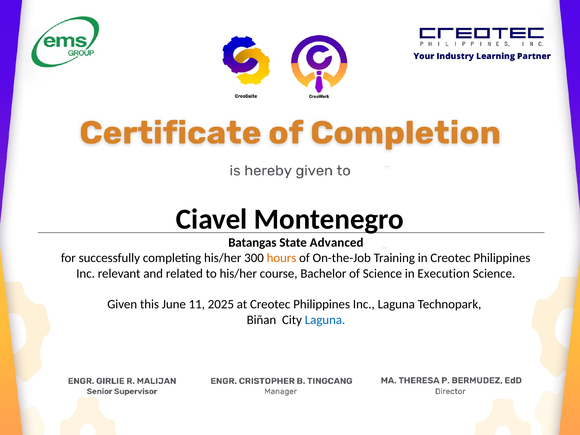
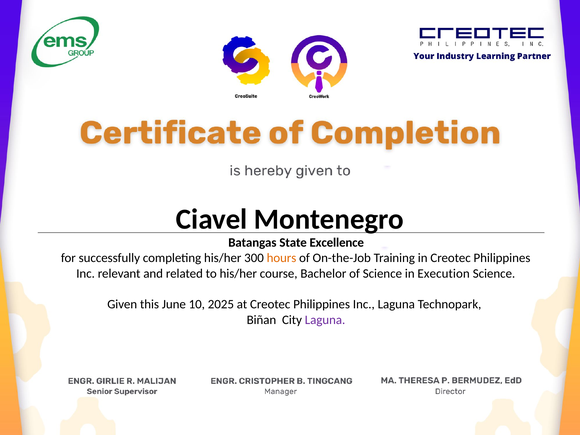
Advanced: Advanced -> Excellence
11: 11 -> 10
Laguna at (325, 320) colour: blue -> purple
